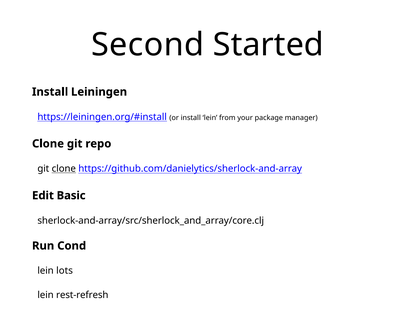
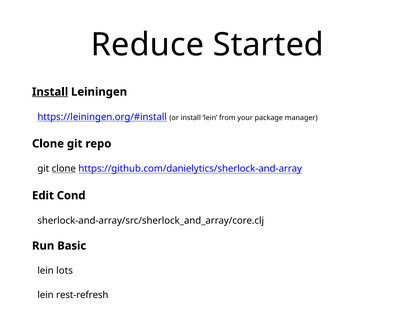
Second: Second -> Reduce
Install at (50, 92) underline: none -> present
Basic: Basic -> Cond
Cond: Cond -> Basic
